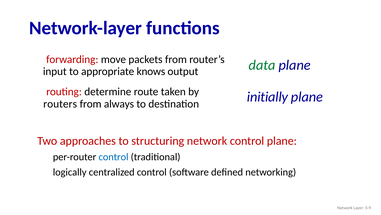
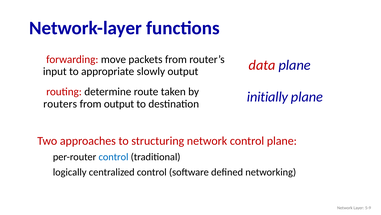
knows: knows -> slowly
data colour: green -> red
from always: always -> output
